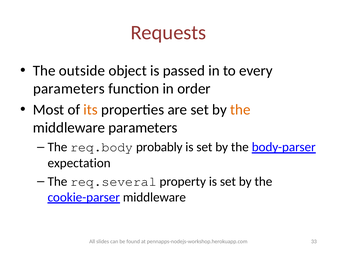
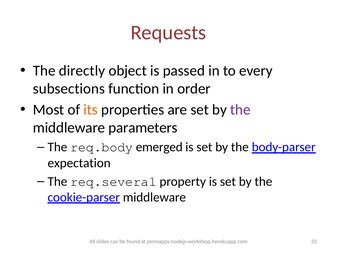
outside: outside -> directly
parameters at (69, 89): parameters -> subsections
the at (240, 110) colour: orange -> purple
probably: probably -> emerged
